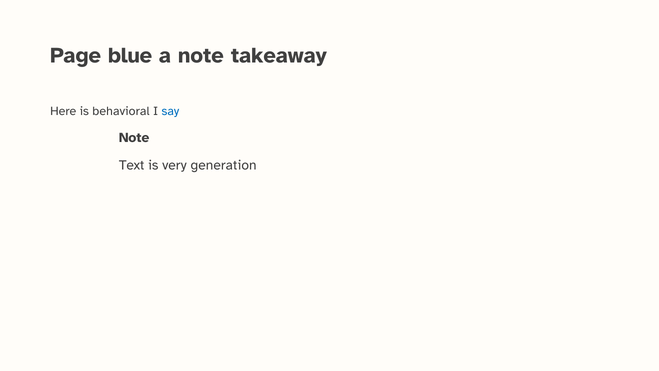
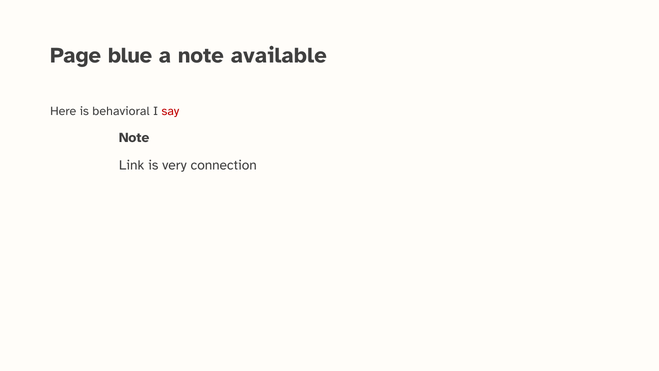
takeaway: takeaway -> available
say colour: blue -> red
Text: Text -> Link
generation: generation -> connection
